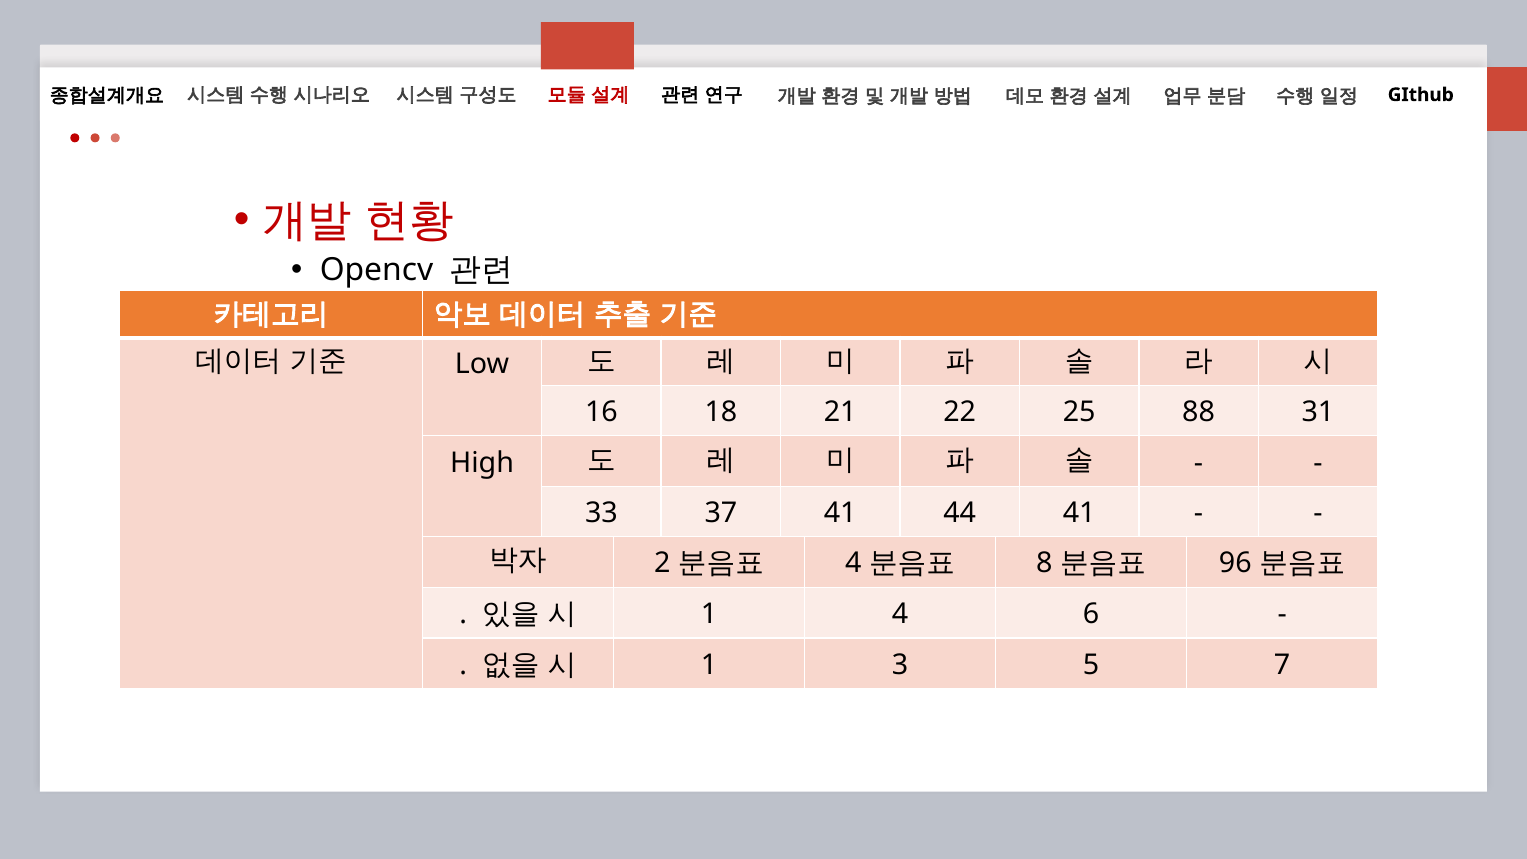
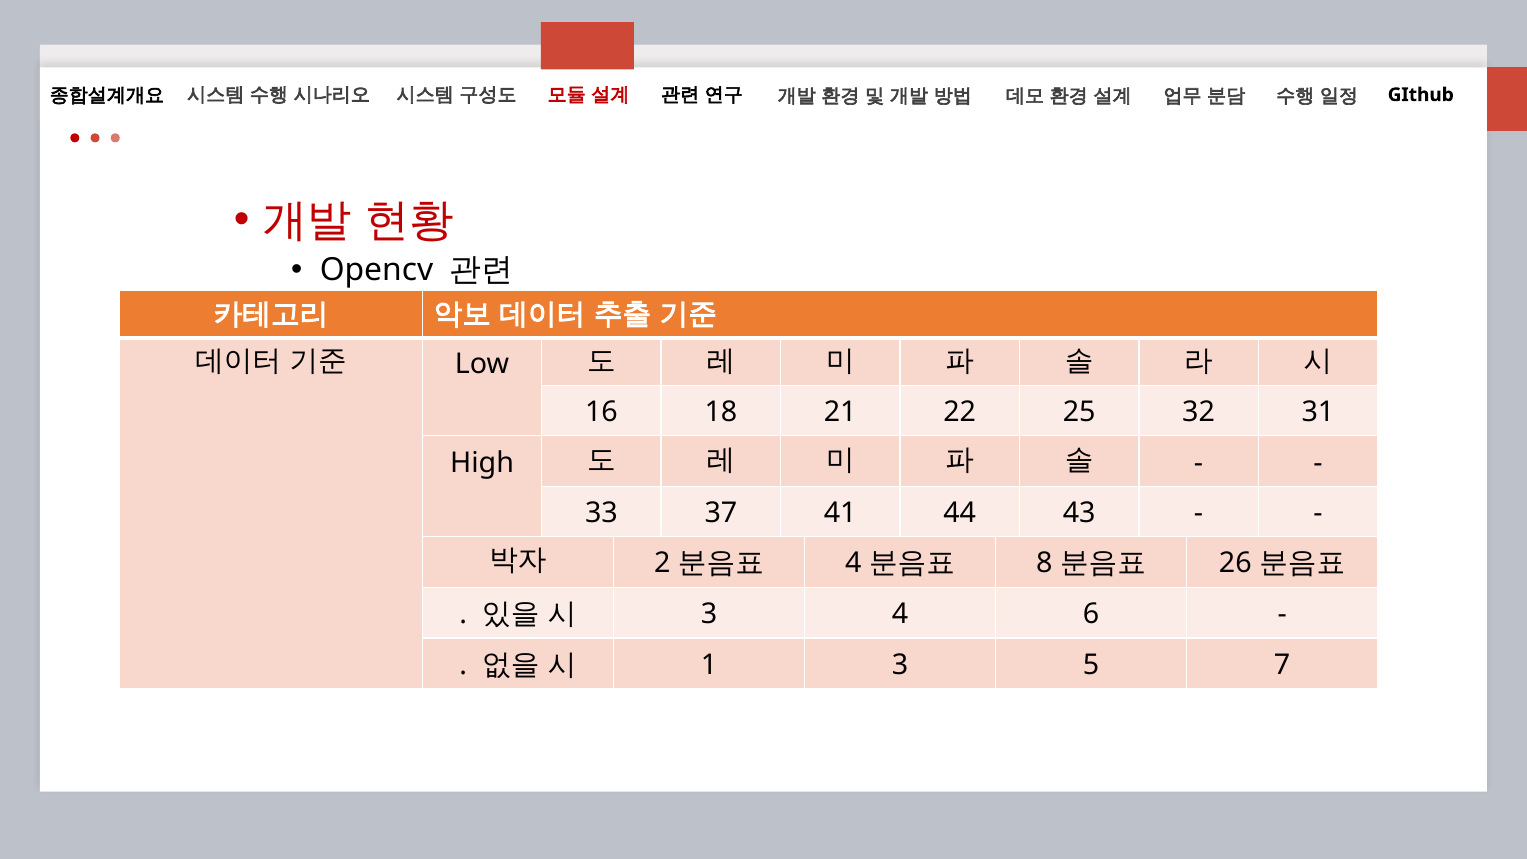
88: 88 -> 32
44 41: 41 -> 43
96: 96 -> 26
1 at (709, 614): 1 -> 3
